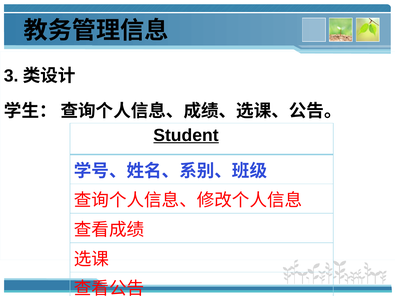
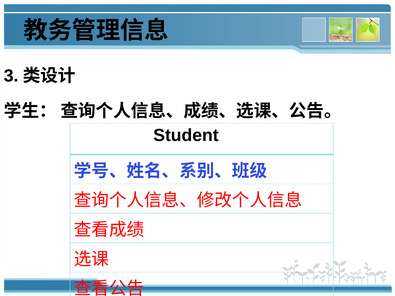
Student underline: present -> none
